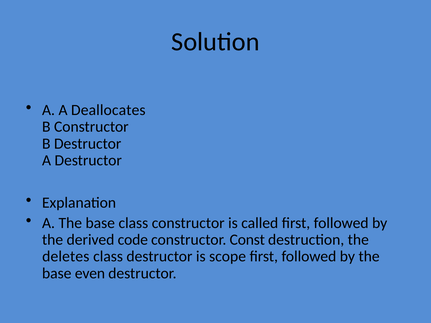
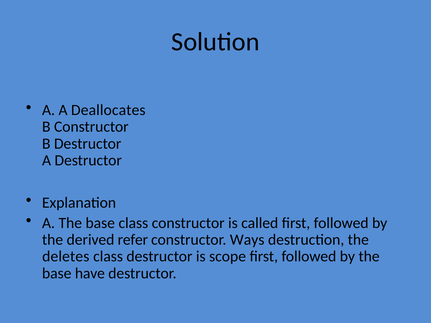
code: code -> refer
Const: Const -> Ways
even: even -> have
